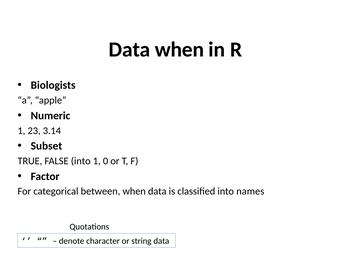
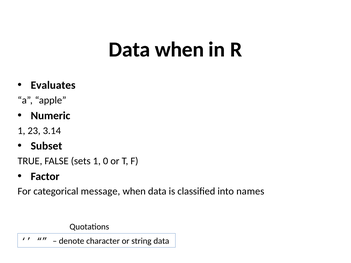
Biologists: Biologists -> Evaluates
FALSE into: into -> sets
between: between -> message
